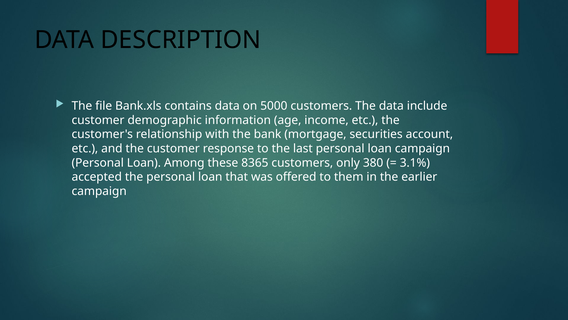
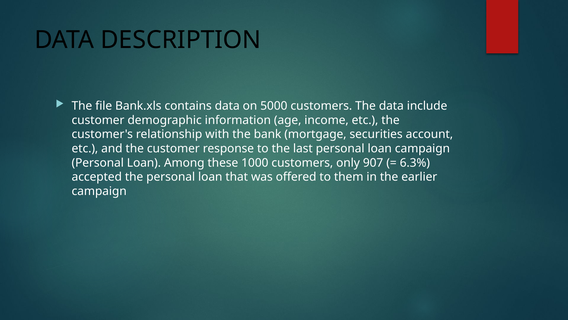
8365: 8365 -> 1000
380: 380 -> 907
3.1%: 3.1% -> 6.3%
